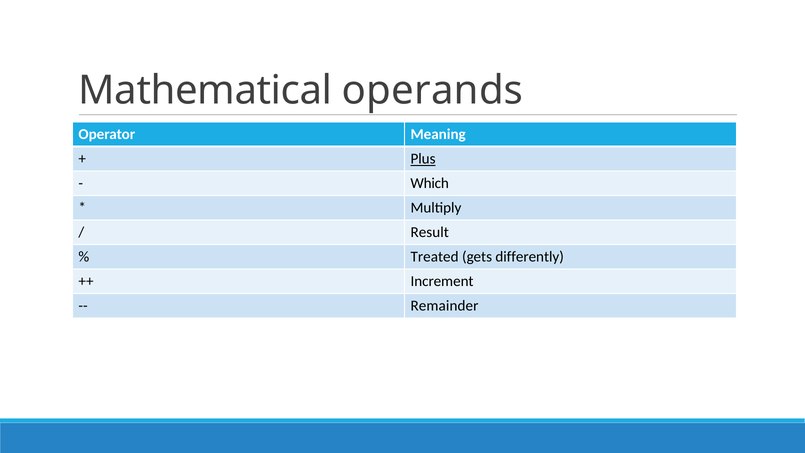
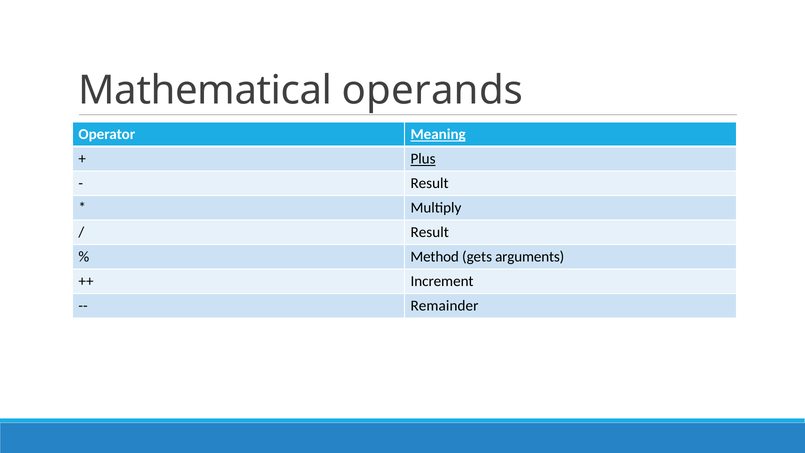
Meaning underline: none -> present
Which at (430, 183): Which -> Result
Treated: Treated -> Method
differently: differently -> arguments
